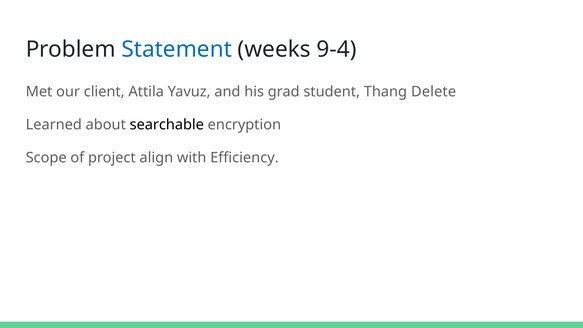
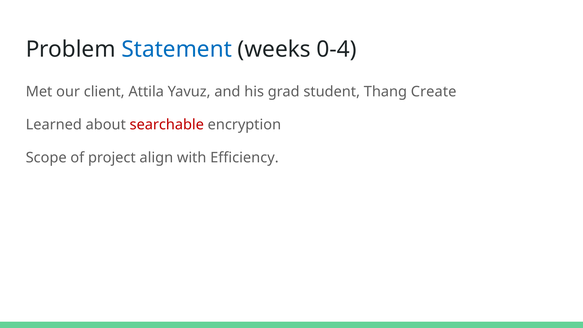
9-4: 9-4 -> 0-4
Delete: Delete -> Create
searchable colour: black -> red
